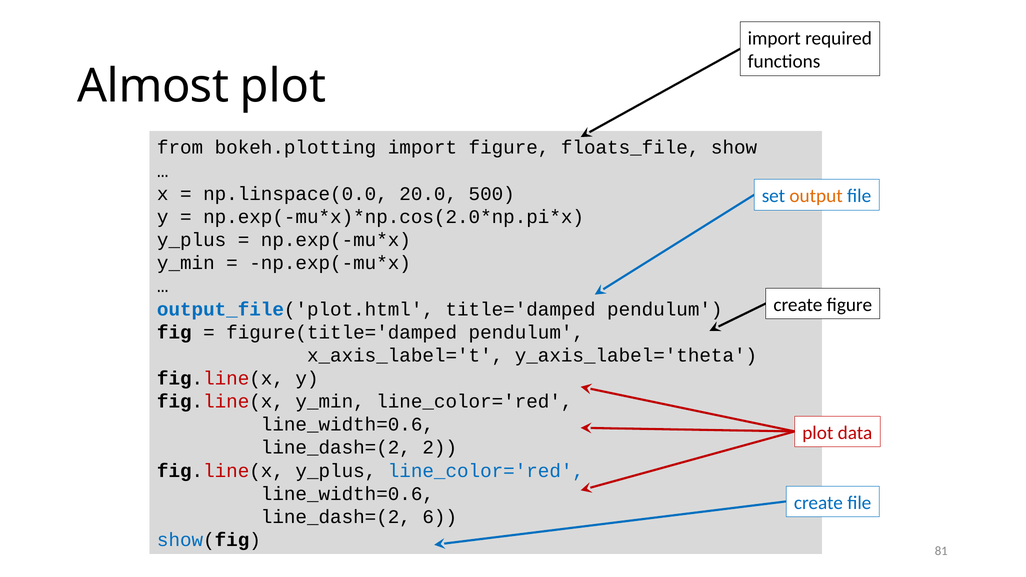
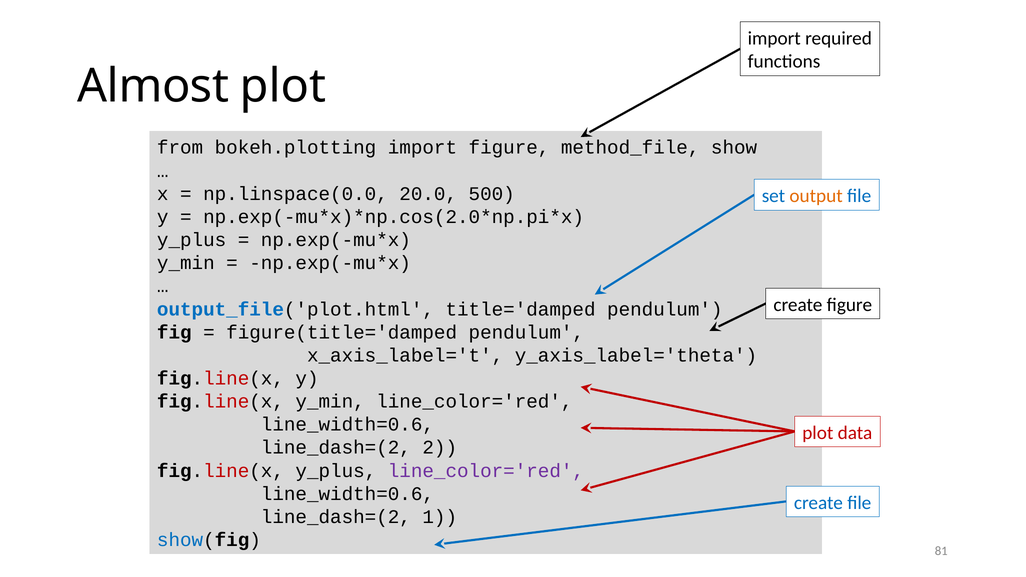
floats_file: floats_file -> method_file
line_color='red at (486, 471) colour: blue -> purple
6: 6 -> 1
